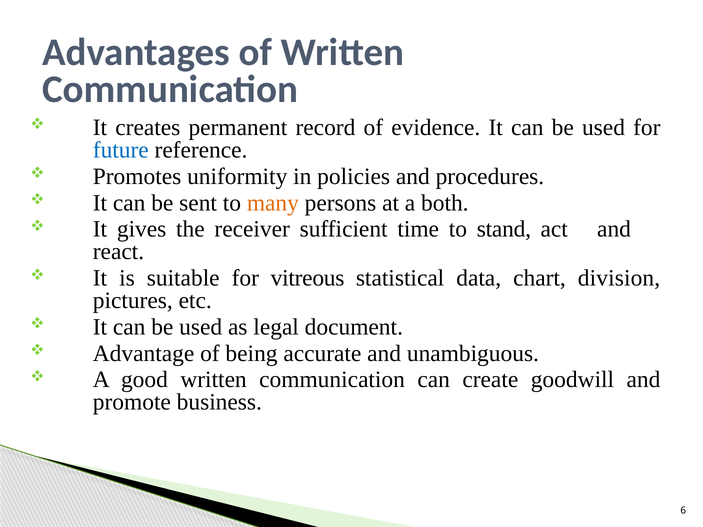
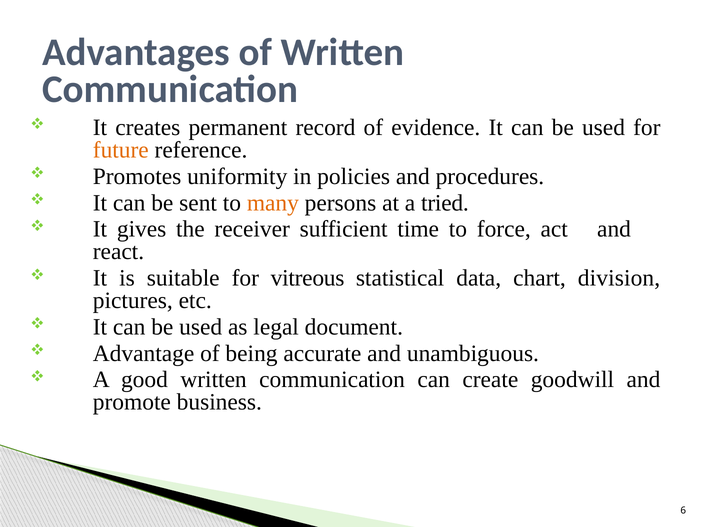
future colour: blue -> orange
both: both -> tried
stand: stand -> force
